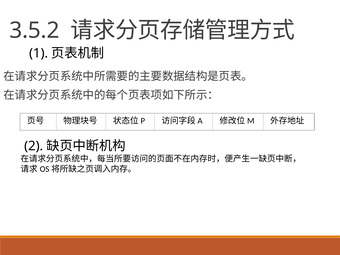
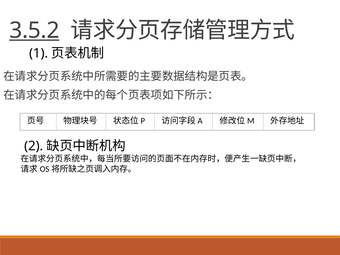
3.5.2 underline: none -> present
